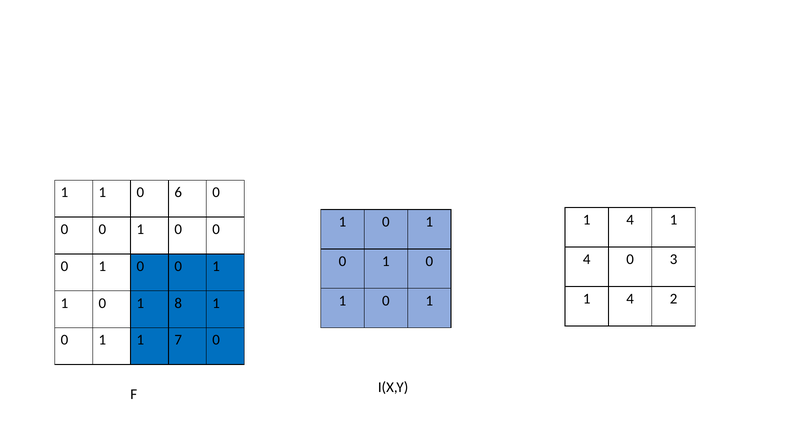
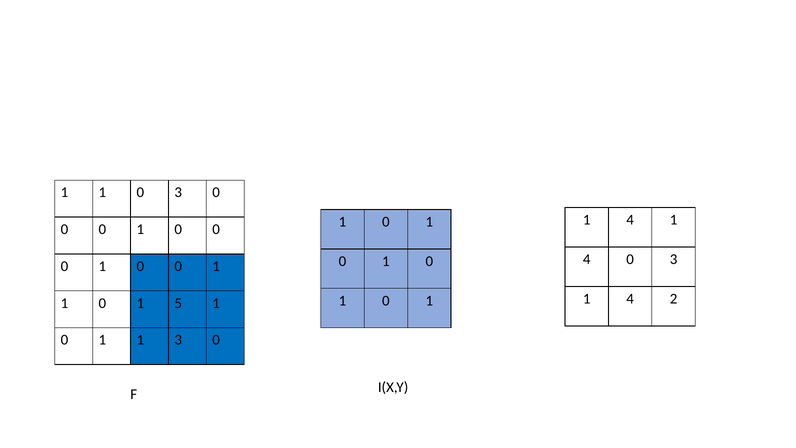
1 0 6: 6 -> 3
8: 8 -> 5
1 7: 7 -> 3
